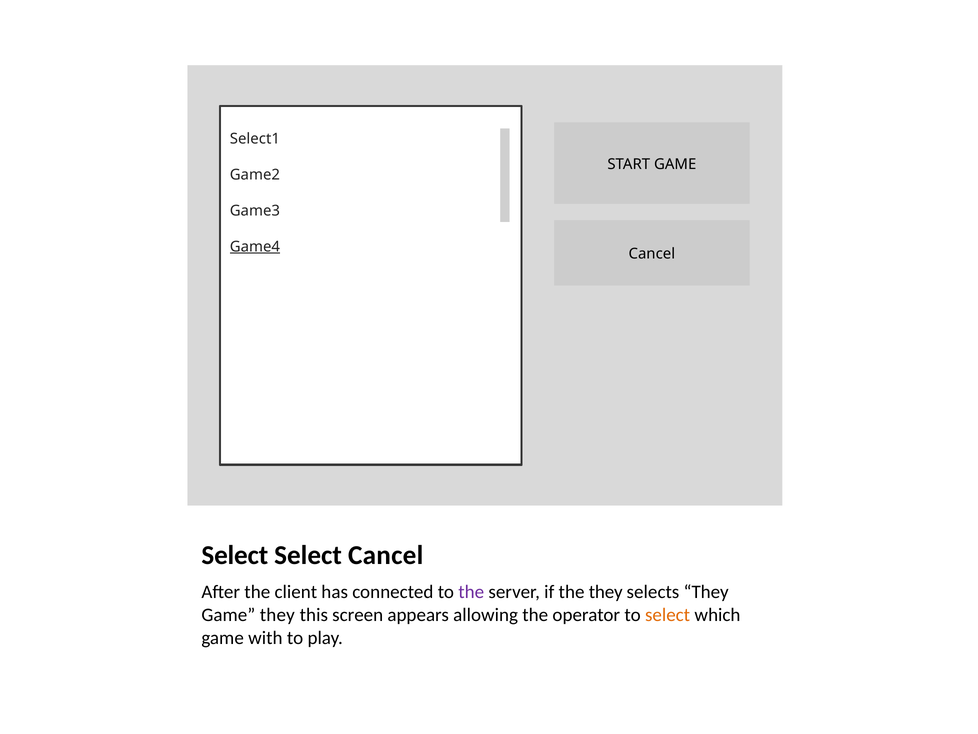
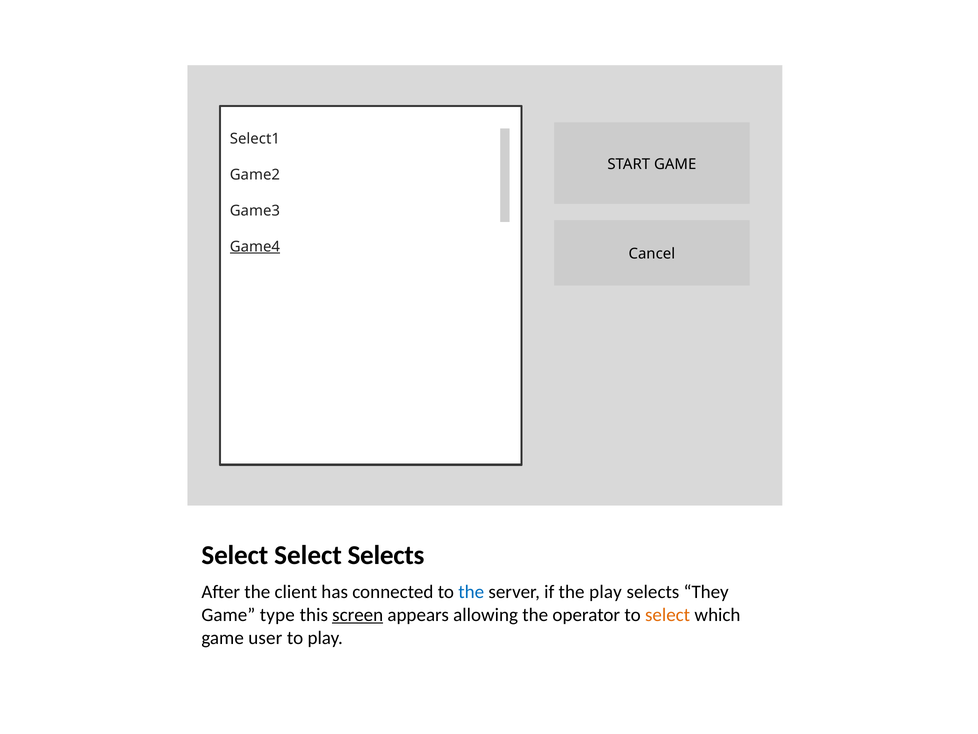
Select Cancel: Cancel -> Selects
the at (471, 592) colour: purple -> blue
the they: they -> play
Game they: they -> type
screen underline: none -> present
with: with -> user
